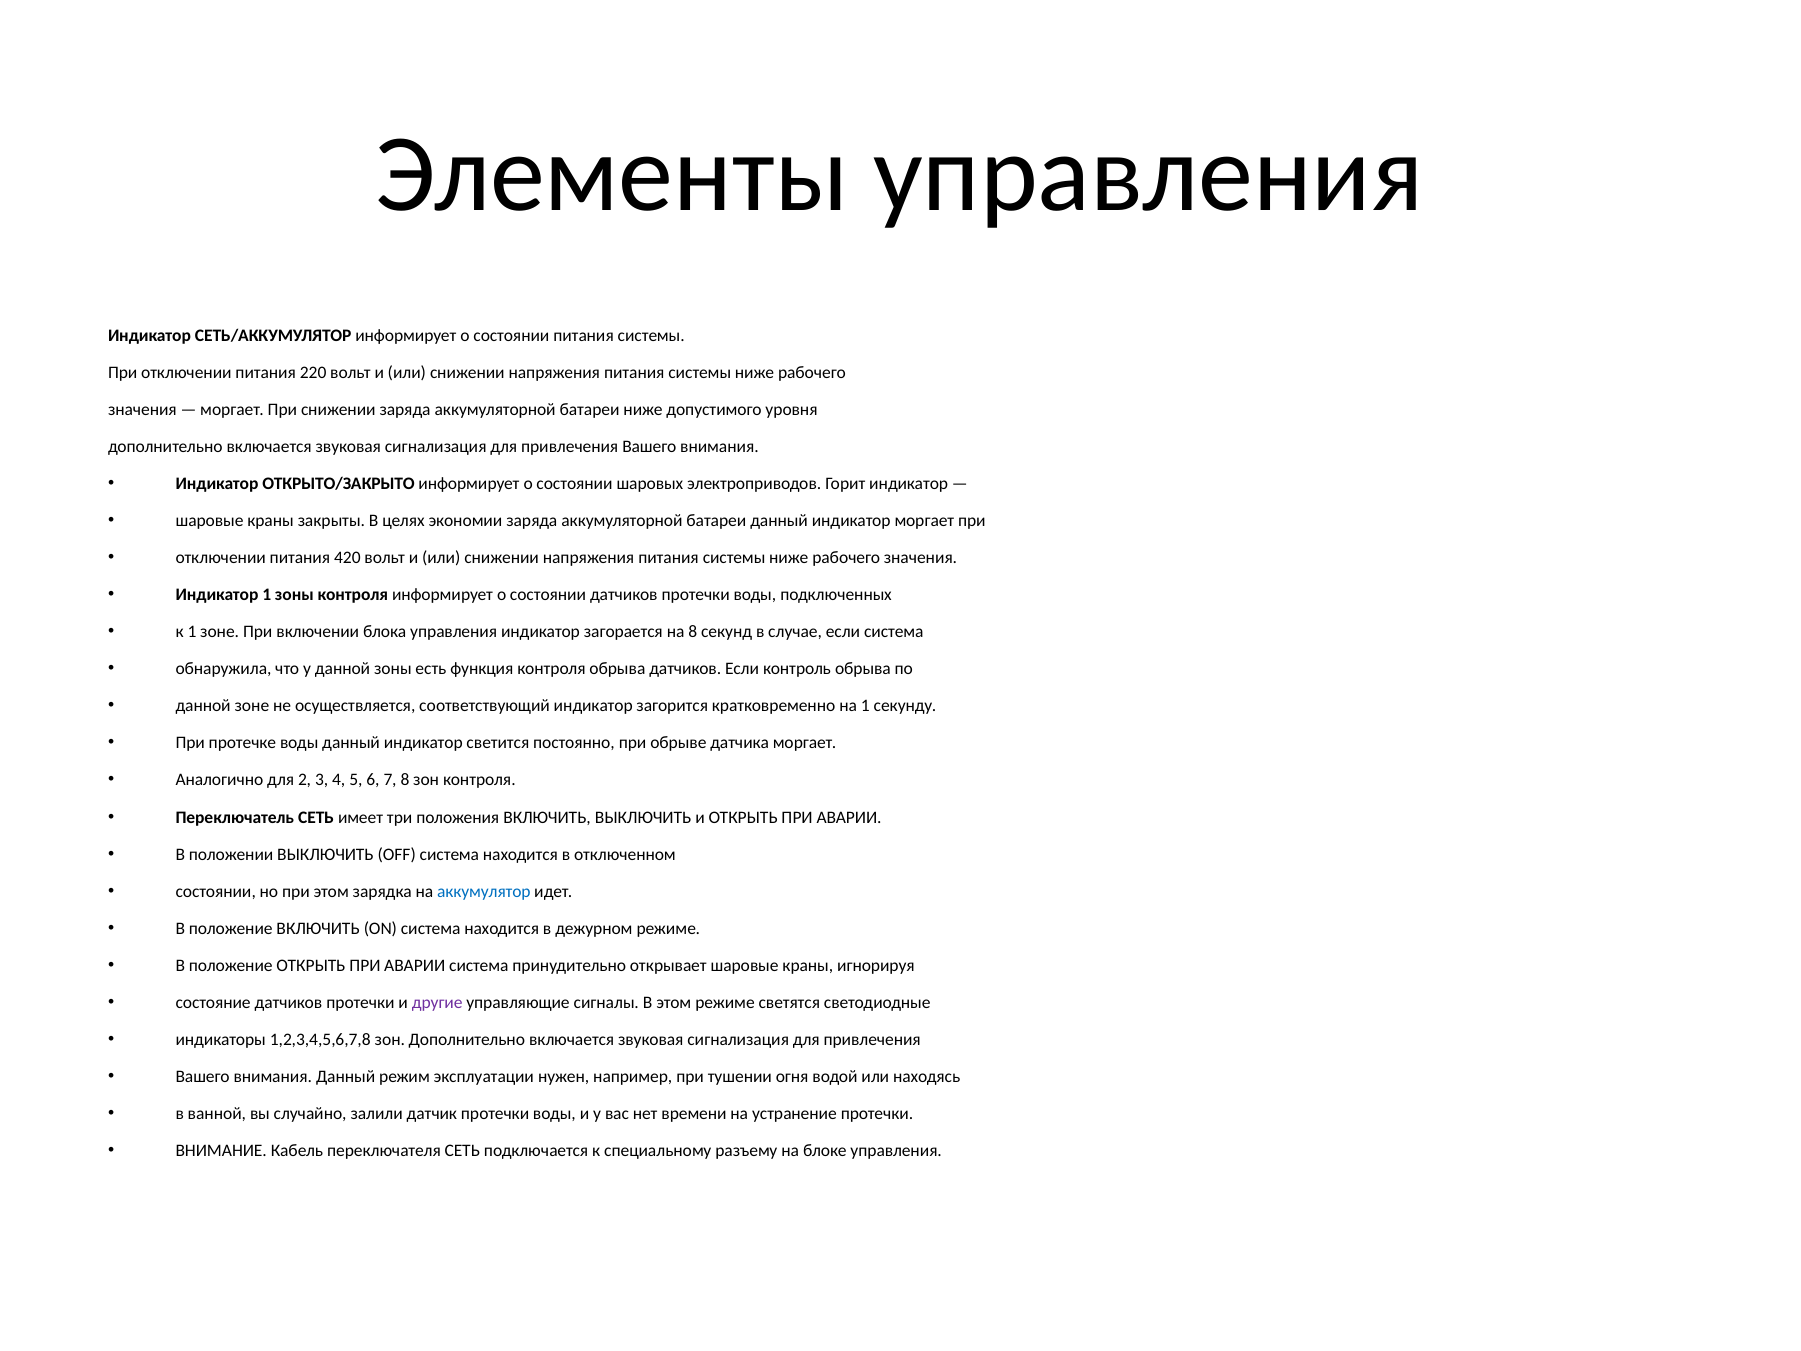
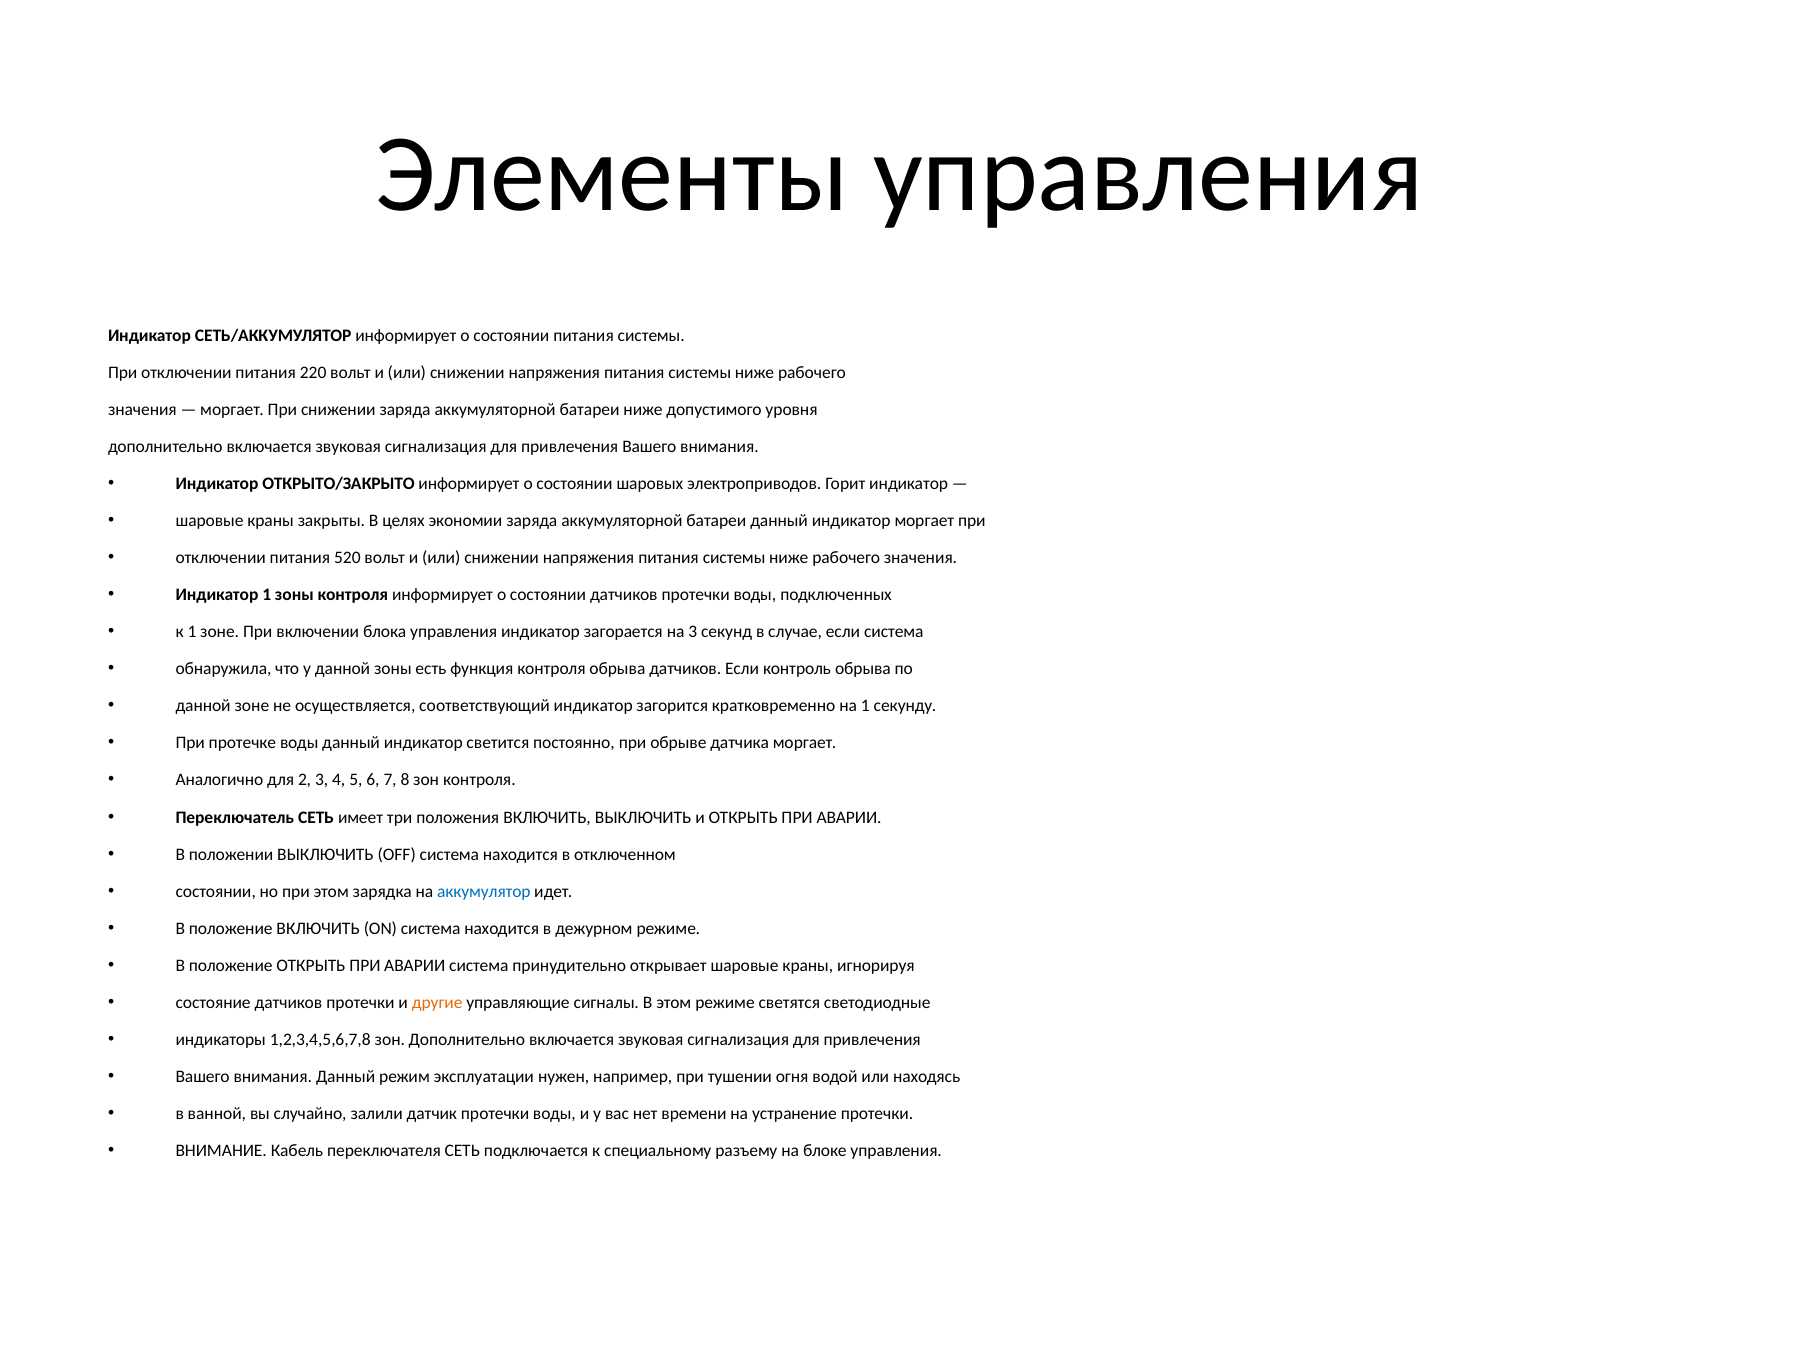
420: 420 -> 520
на 8: 8 -> 3
другие colour: purple -> orange
